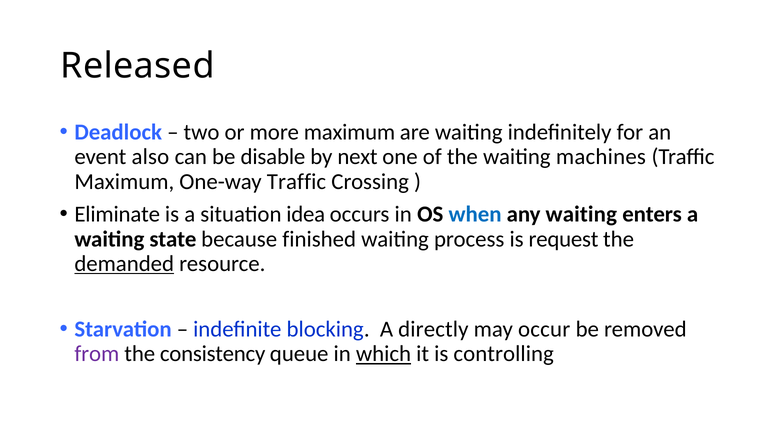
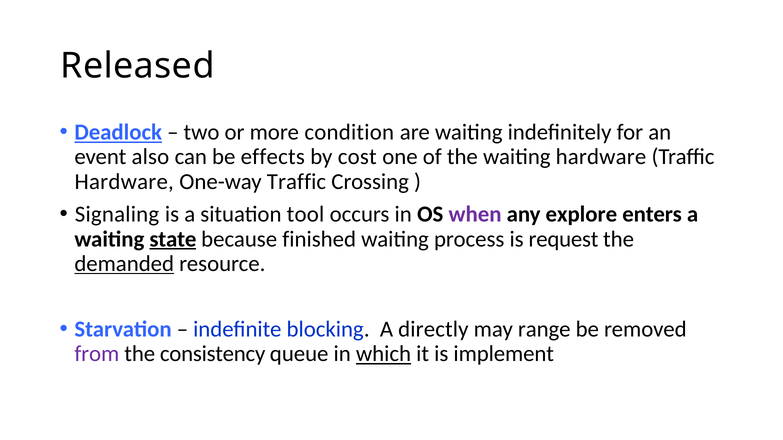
Deadlock underline: none -> present
more maximum: maximum -> condition
disable: disable -> effects
next: next -> cost
waiting machines: machines -> hardware
Maximum at (124, 182): Maximum -> Hardware
Eliminate: Eliminate -> Signaling
idea: idea -> tool
when colour: blue -> purple
any waiting: waiting -> explore
state underline: none -> present
occur: occur -> range
controlling: controlling -> implement
